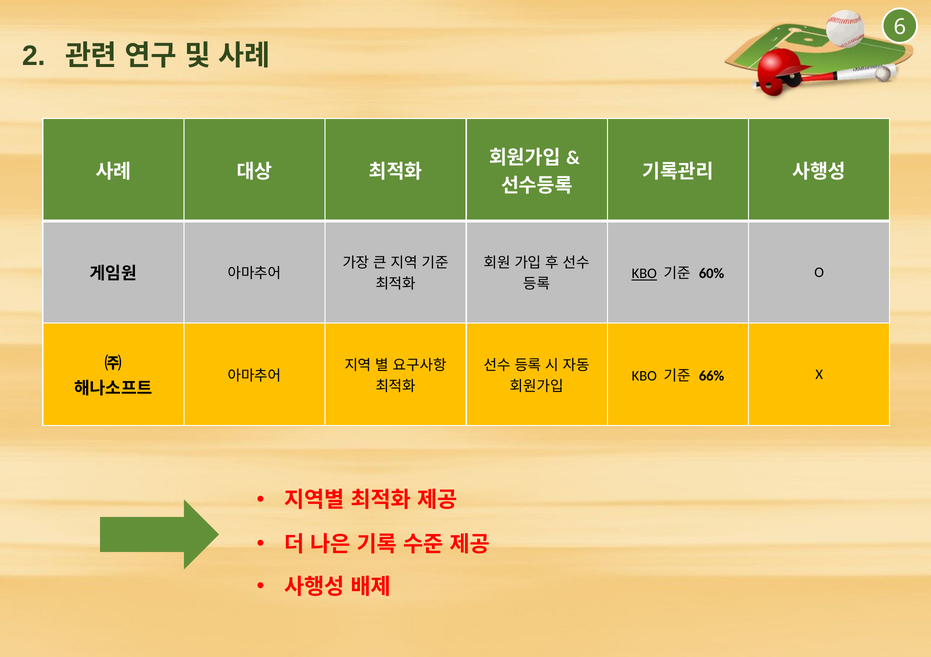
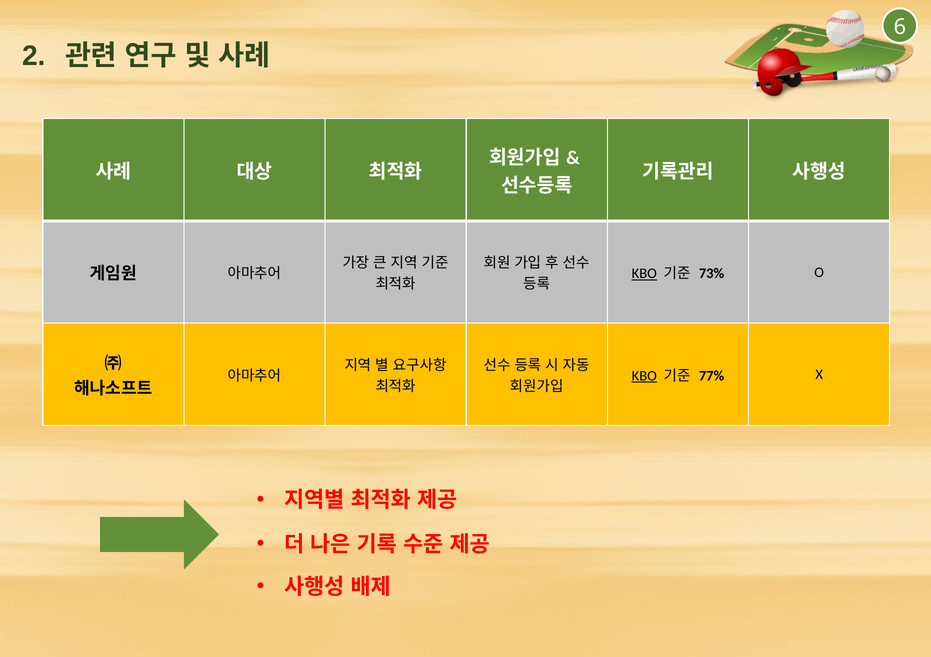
60%: 60% -> 73%
KBO at (644, 376) underline: none -> present
66%: 66% -> 77%
